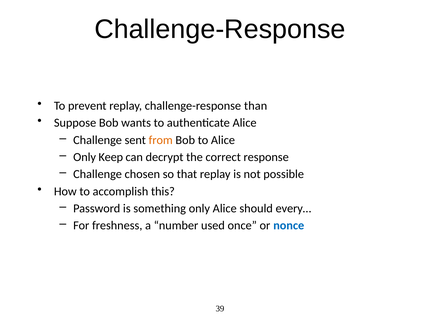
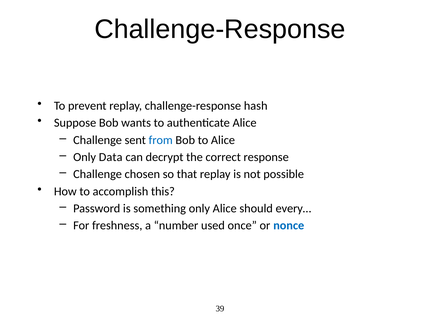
than: than -> hash
from colour: orange -> blue
Keep: Keep -> Data
